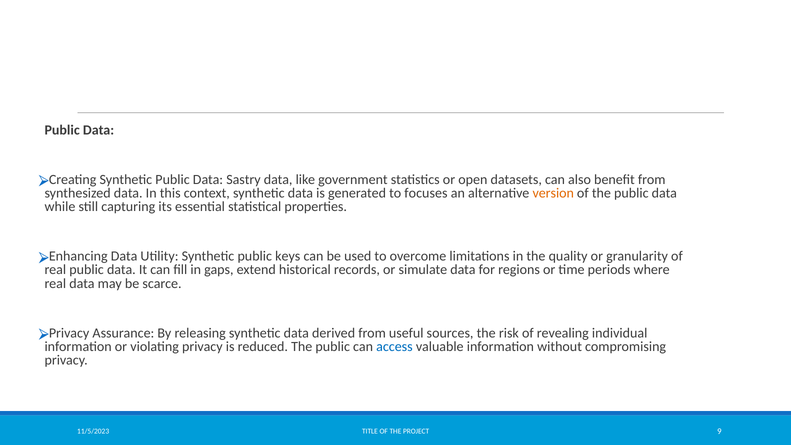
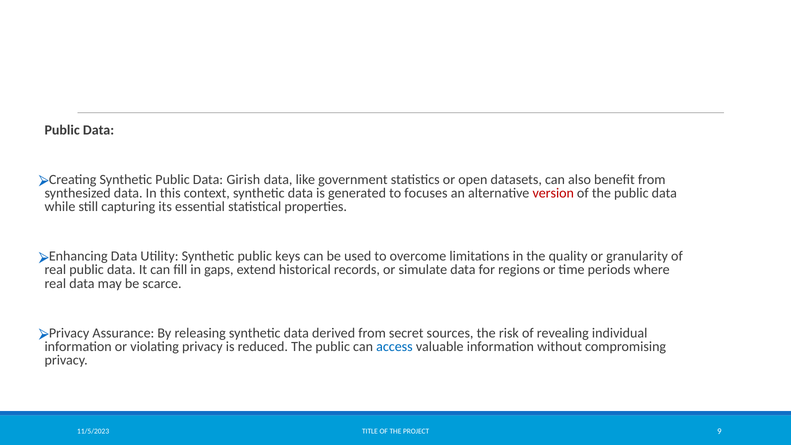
Sastry: Sastry -> Girish
version colour: orange -> red
useful: useful -> secret
